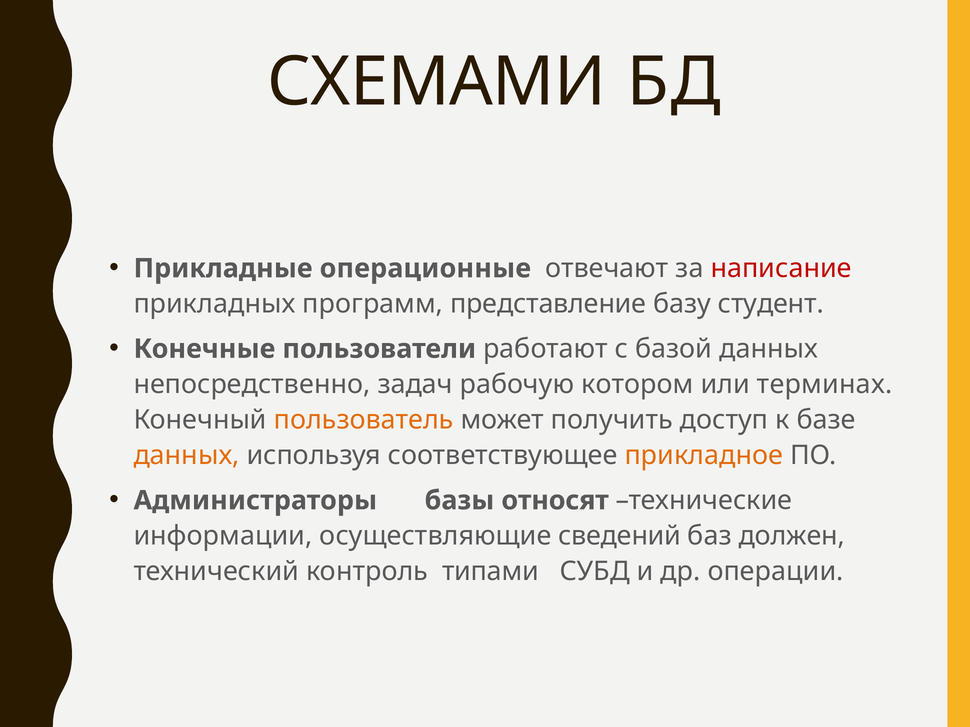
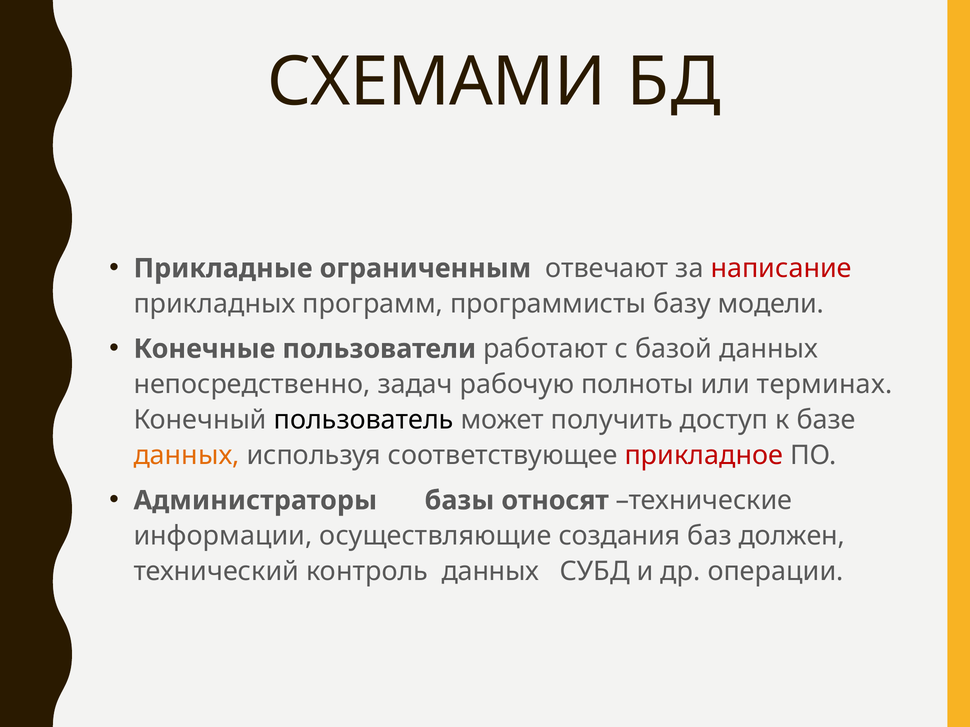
операционные: операционные -> ограниченным
представление: представление -> программисты
студент: студент -> модели
котором: котором -> полноты
пользователь colour: orange -> black
прикладное colour: orange -> red
сведений: сведений -> создания
контроль типами: типами -> данных
